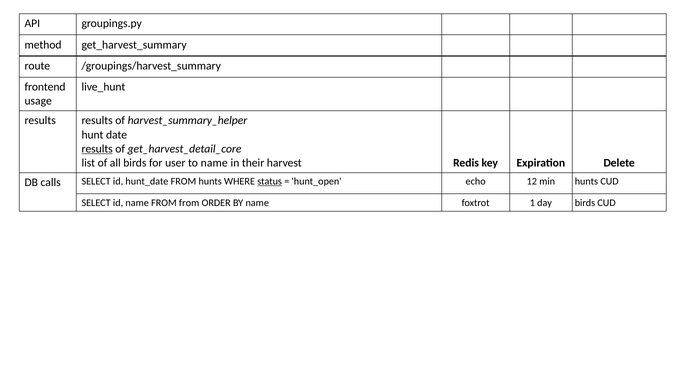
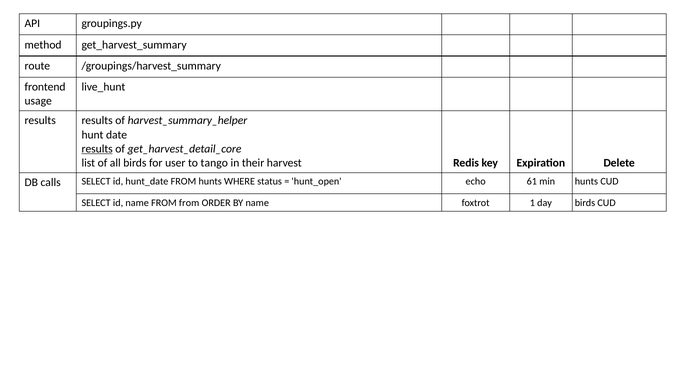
to name: name -> tango
status underline: present -> none
12: 12 -> 61
